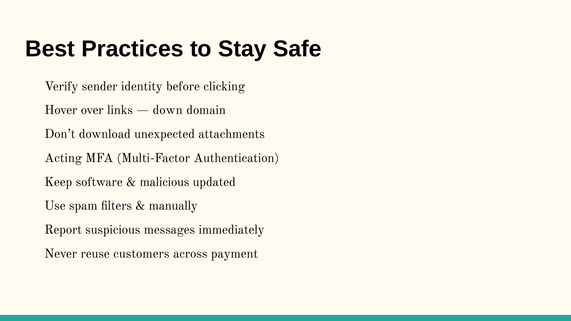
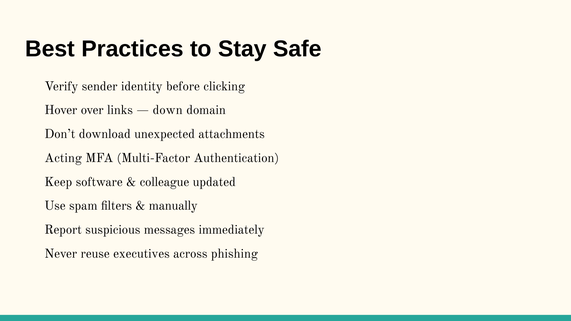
malicious: malicious -> colleague
customers: customers -> executives
payment: payment -> phishing
